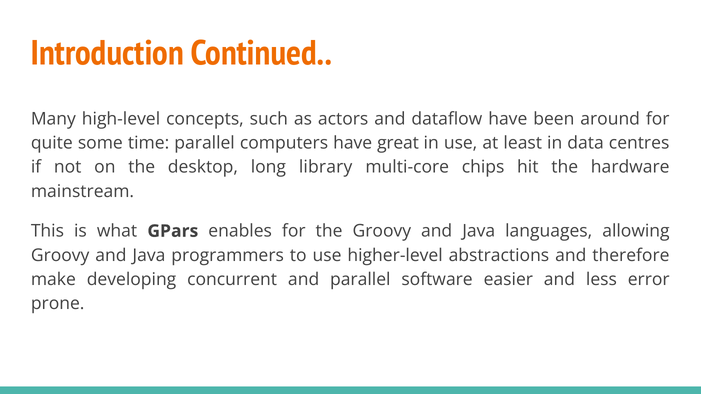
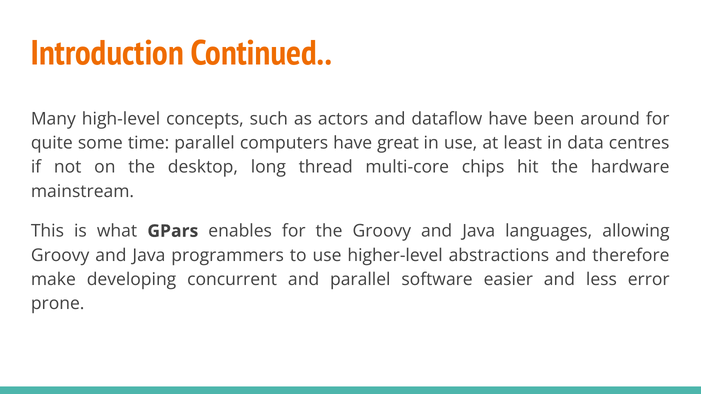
library: library -> thread
